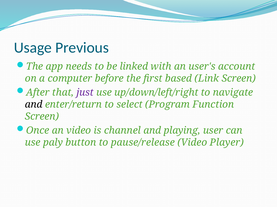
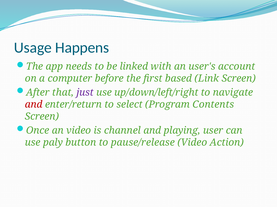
Previous: Previous -> Happens
and at (34, 105) colour: black -> red
Function: Function -> Contents
Player: Player -> Action
